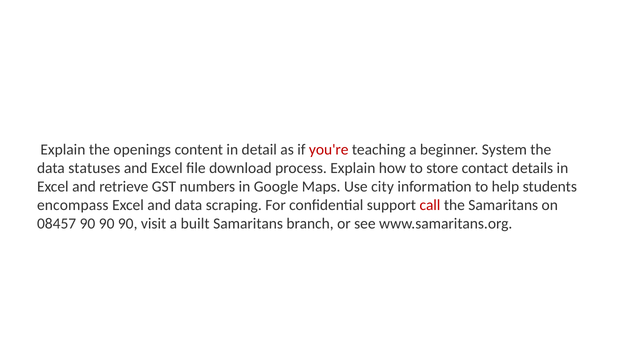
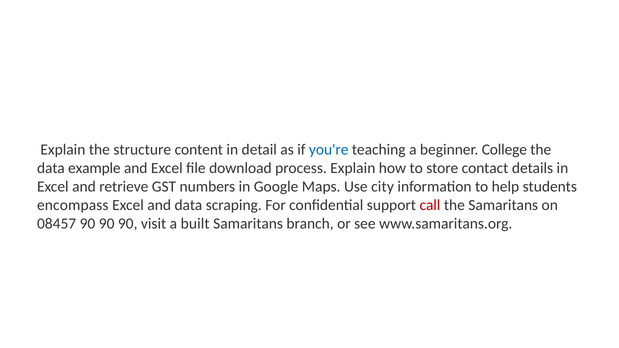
openings: openings -> structure
you're colour: red -> blue
System: System -> College
statuses: statuses -> example
